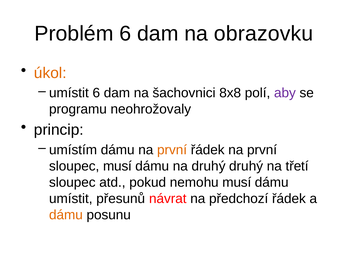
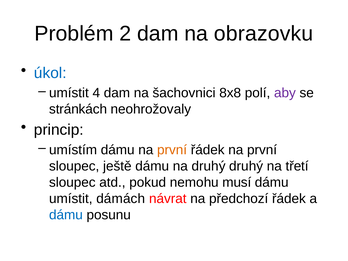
Problém 6: 6 -> 2
úkol colour: orange -> blue
umístit 6: 6 -> 4
programu: programu -> stránkách
sloupec musí: musí -> ještě
přesunů: přesunů -> dámách
dámu at (66, 215) colour: orange -> blue
